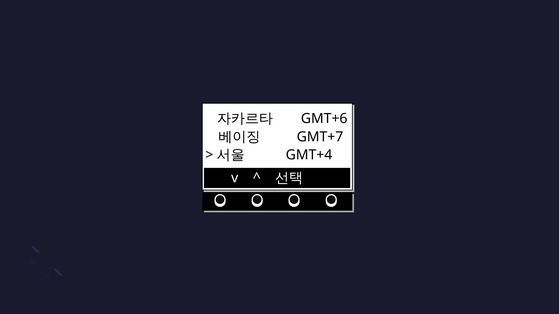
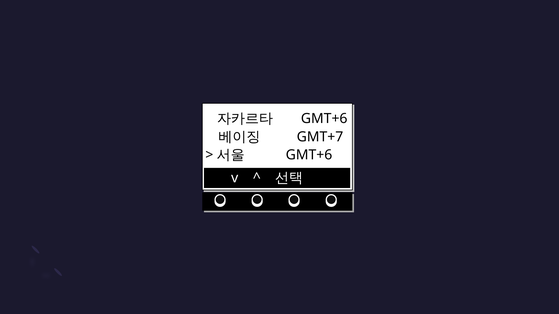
GMT+4: GMT+4 -> GMT+6
